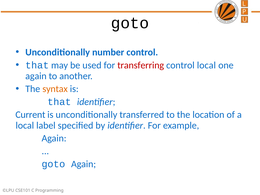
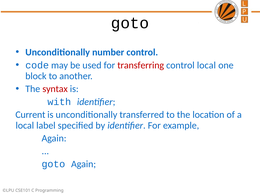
that at (37, 65): that -> code
again at (36, 76): again -> block
syntax colour: orange -> red
that at (59, 102): that -> with
